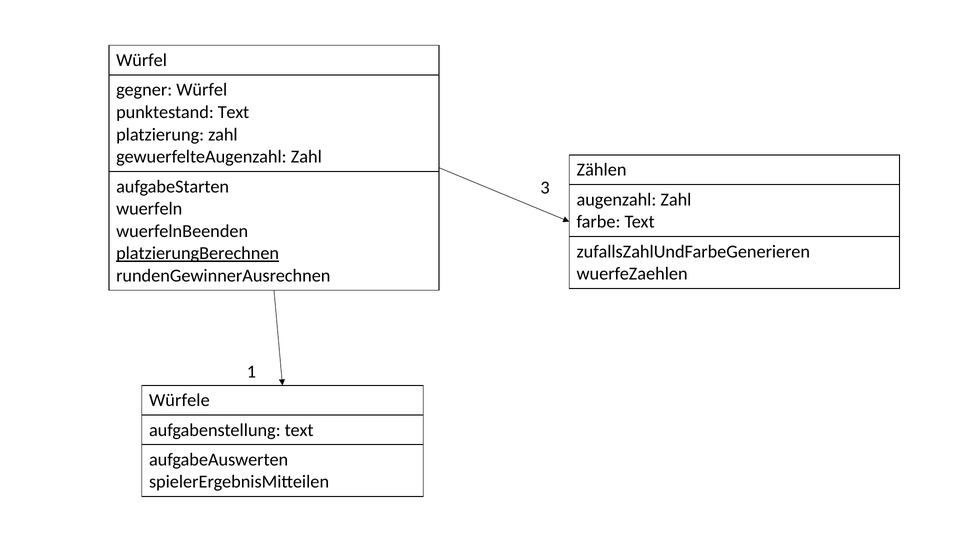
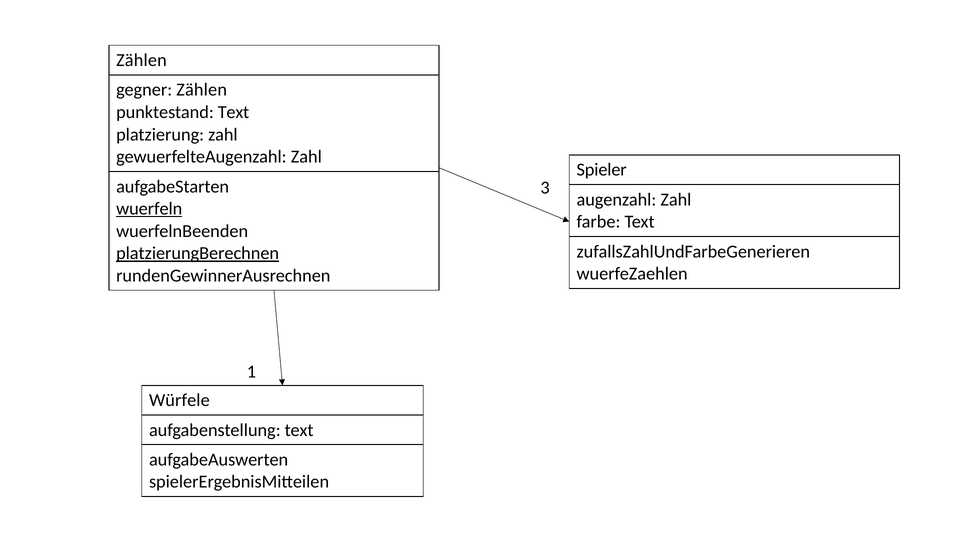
Würfel at (142, 60): Würfel -> Zählen
gegner Würfel: Würfel -> Zählen
Zählen: Zählen -> Spieler
wuerfeln underline: none -> present
